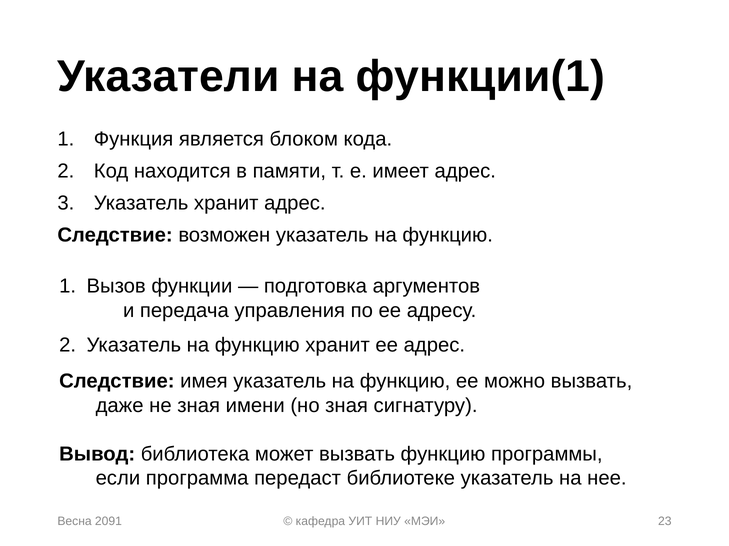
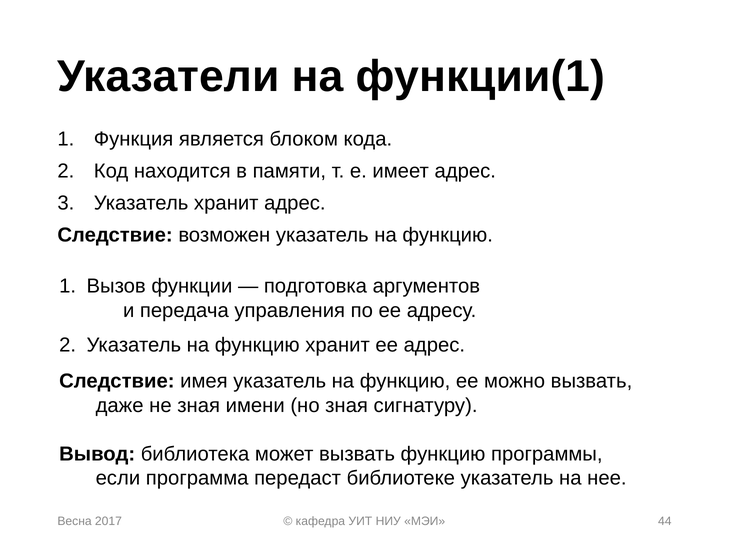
2091: 2091 -> 2017
23: 23 -> 44
